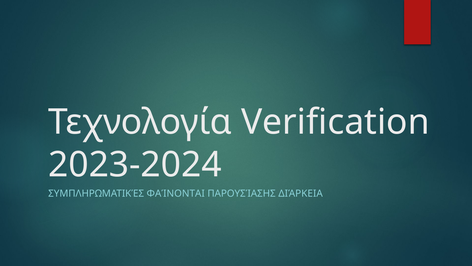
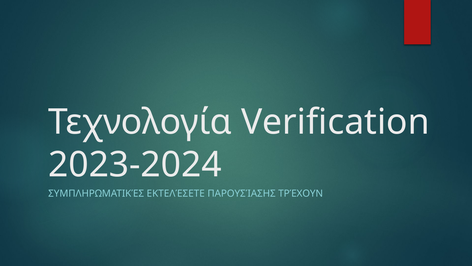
ΦΑΊΝΟΝΤΑΙ: ΦΑΊΝΟΝΤΑΙ -> ΕΚΤΕΛΈΣΕΤΕ
ΔΙΆΡΚΕΙΑ: ΔΙΆΡΚΕΙΑ -> ΤΡΈΧΟΥΝ
